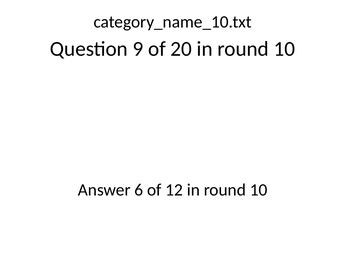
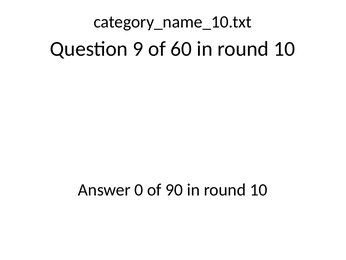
20: 20 -> 60
6: 6 -> 0
12: 12 -> 90
